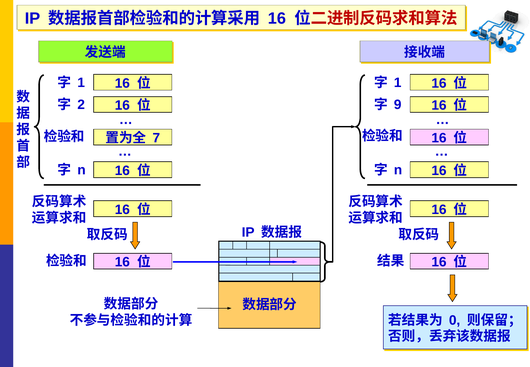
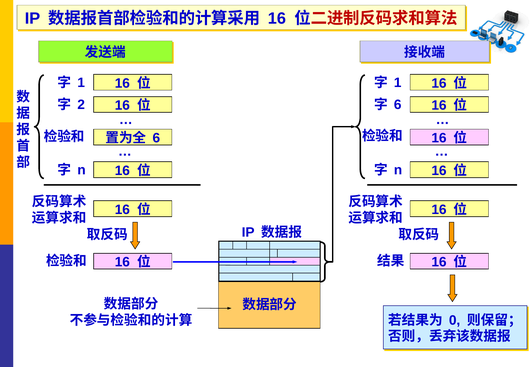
9 at (398, 105): 9 -> 6
7 at (156, 138): 7 -> 6
